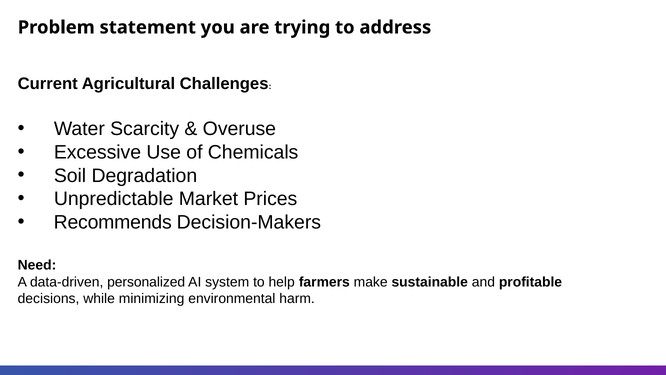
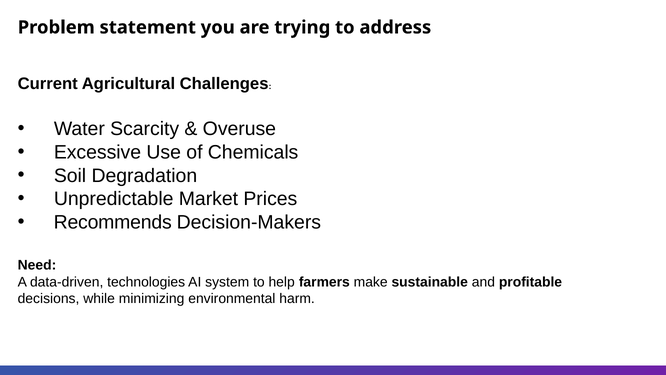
personalized: personalized -> technologies
